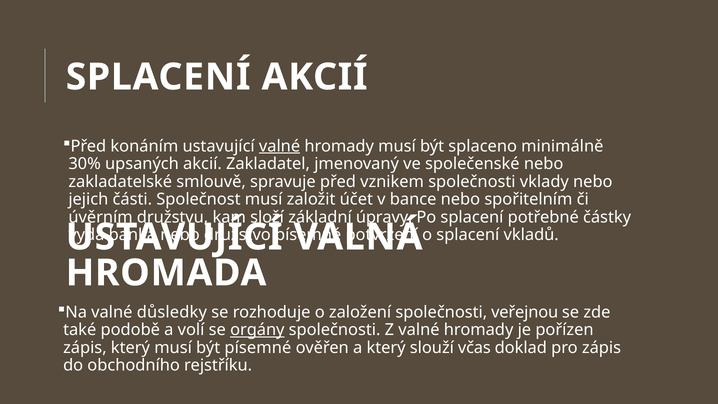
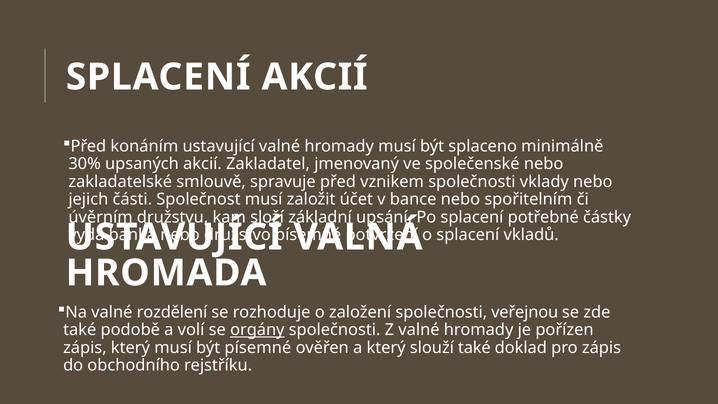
valné at (280, 146) underline: present -> none
úpravy: úpravy -> upsání
důsledky: důsledky -> rozdělení
slouží včas: včas -> také
